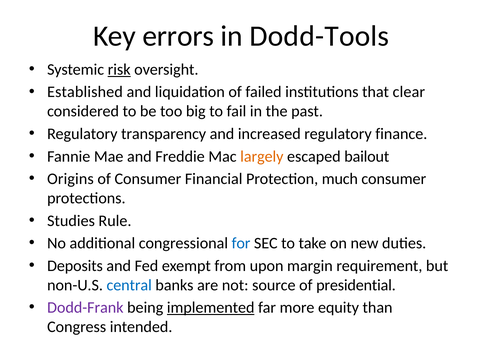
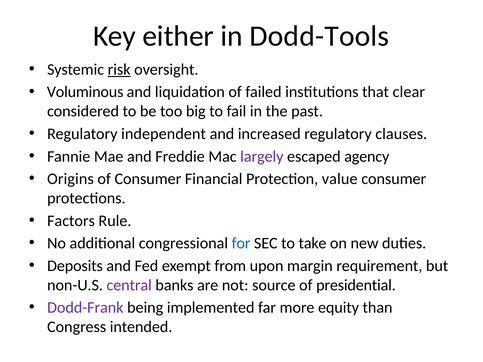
errors: errors -> either
Established: Established -> Voluminous
transparency: transparency -> independent
finance: finance -> clauses
largely colour: orange -> purple
bailout: bailout -> agency
much: much -> value
Studies: Studies -> Factors
central colour: blue -> purple
implemented underline: present -> none
